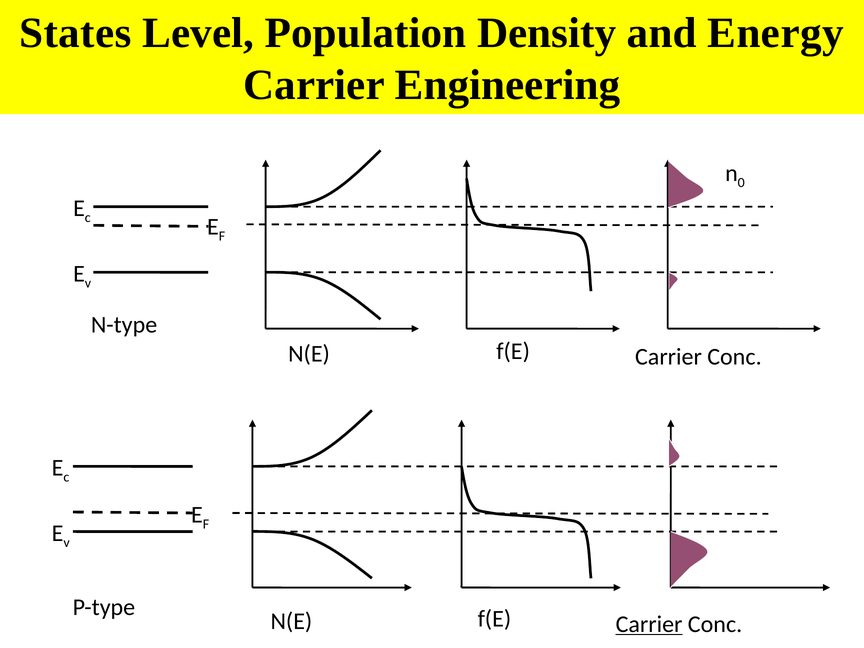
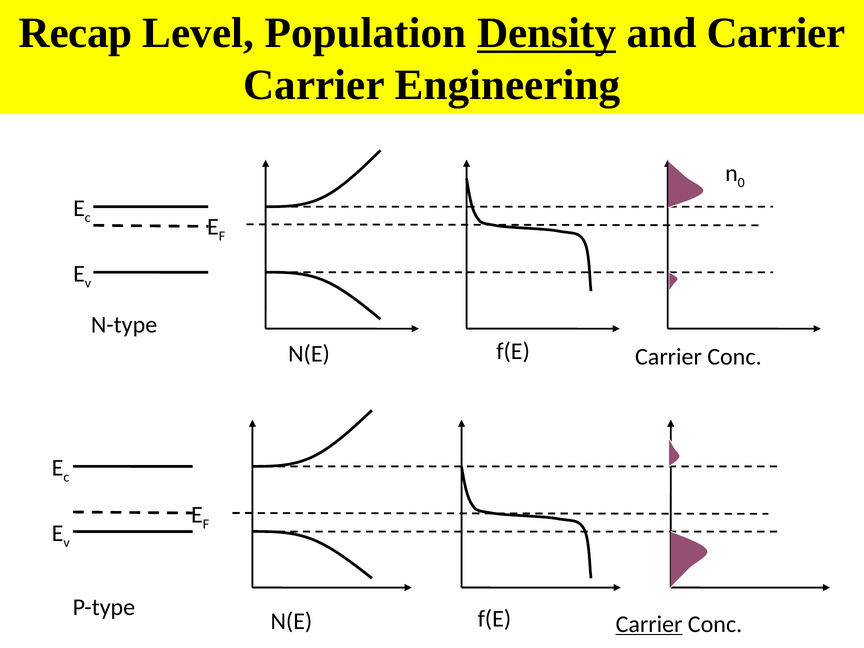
States: States -> Recap
Density underline: none -> present
and Energy: Energy -> Carrier
